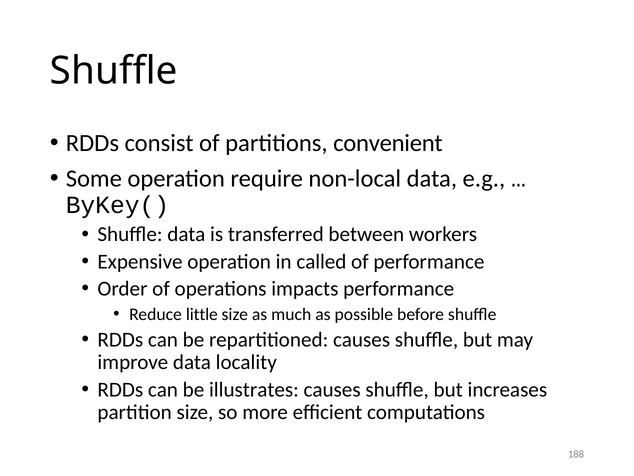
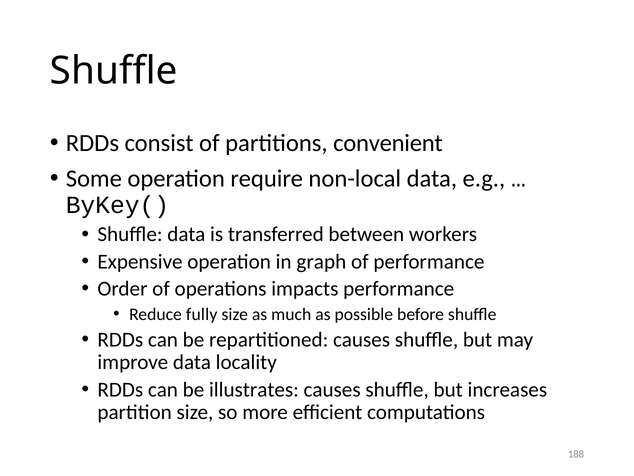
called: called -> graph
little: little -> fully
